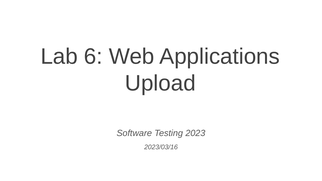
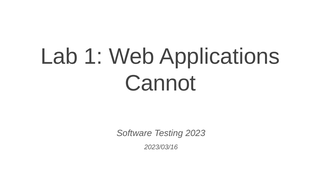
6: 6 -> 1
Upload: Upload -> Cannot
